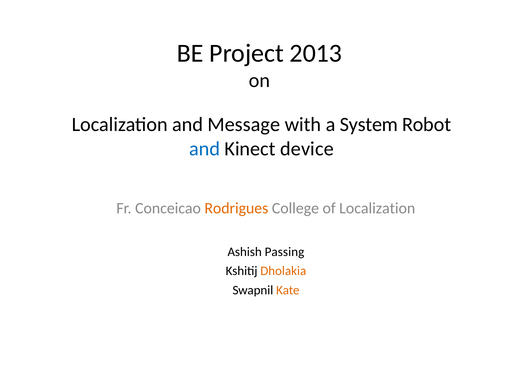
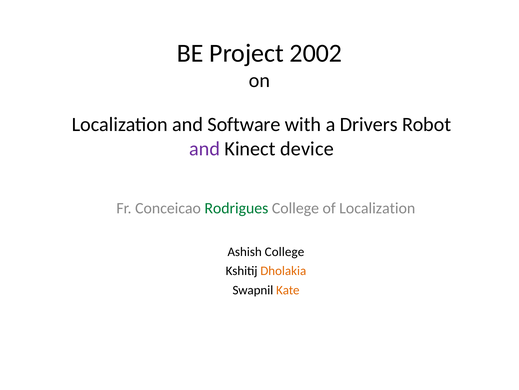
2013: 2013 -> 2002
Message: Message -> Software
System: System -> Drivers
and at (205, 148) colour: blue -> purple
Rodrigues colour: orange -> green
Ashish Passing: Passing -> College
